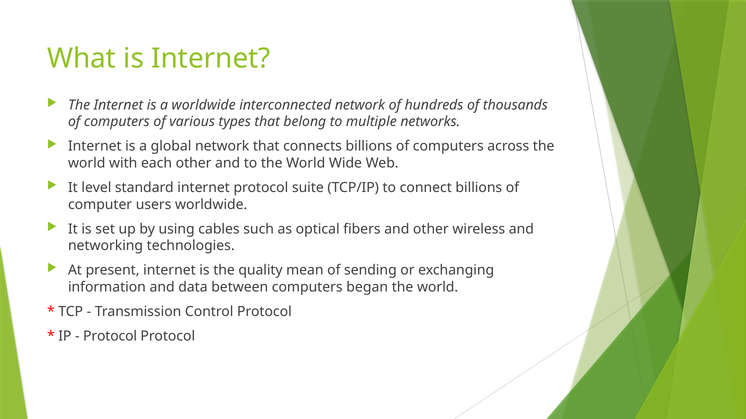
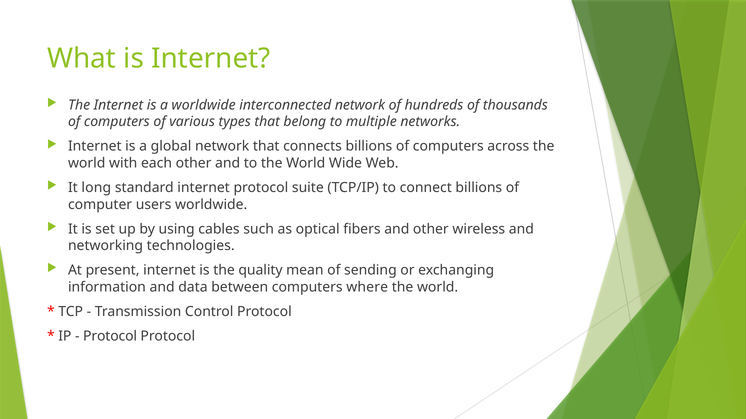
level: level -> long
began: began -> where
